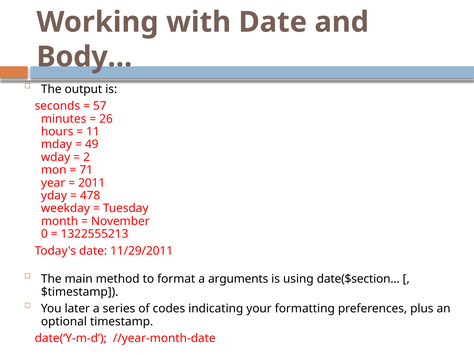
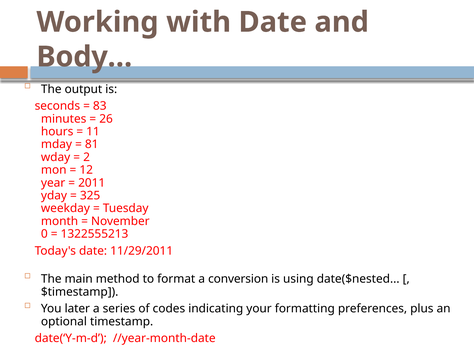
57: 57 -> 83
49: 49 -> 81
71: 71 -> 12
478: 478 -> 325
arguments: arguments -> conversion
date($section: date($section -> date($nested
